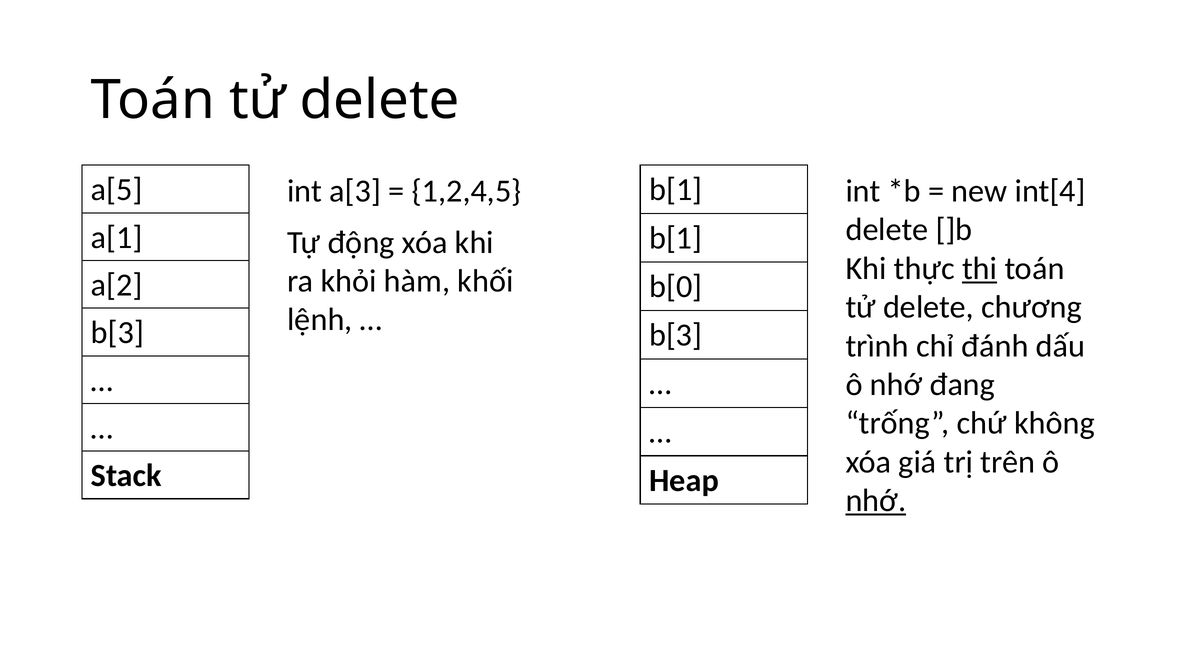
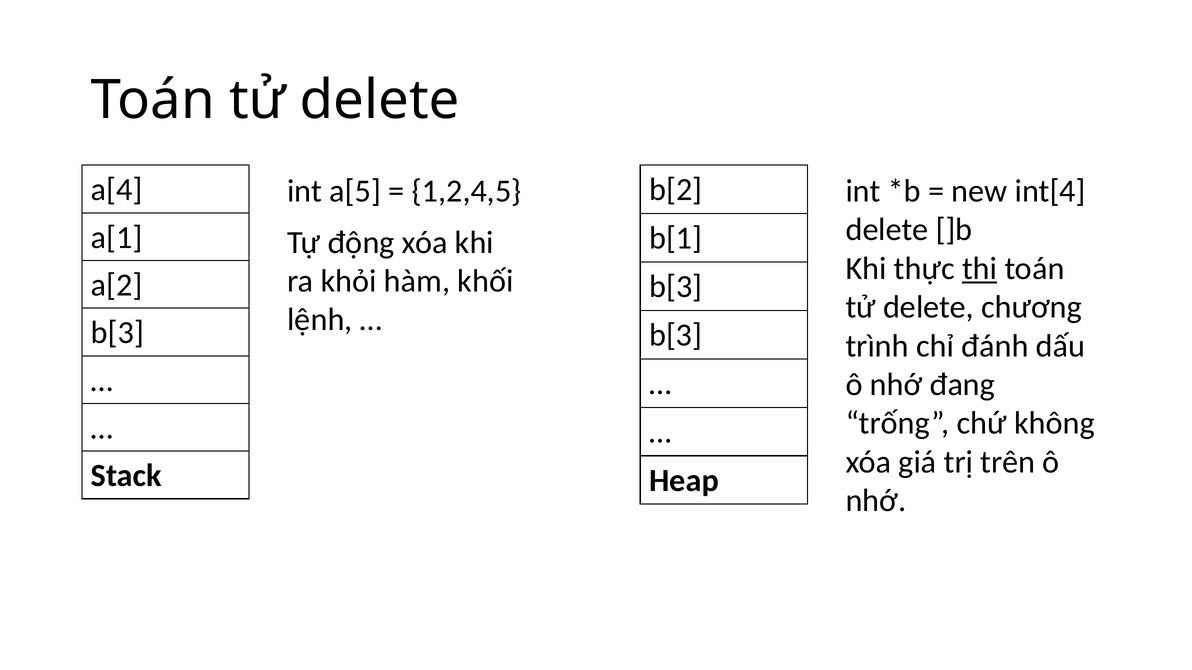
a[5: a[5 -> a[4
b[1 at (676, 190): b[1 -> b[2
a[3: a[3 -> a[5
b[0 at (676, 287): b[0 -> b[3
nhớ at (876, 501) underline: present -> none
